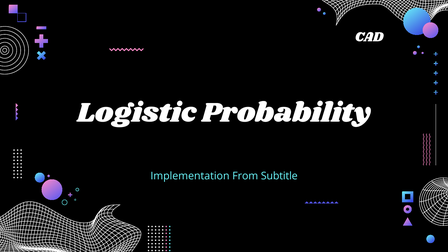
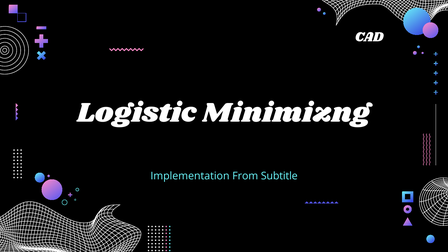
Probability: Probability -> Minimizng
